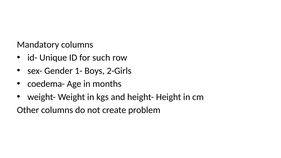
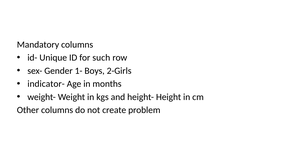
coedema-: coedema- -> indicator-
